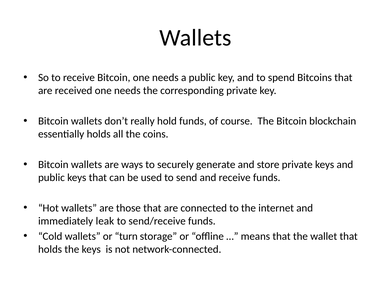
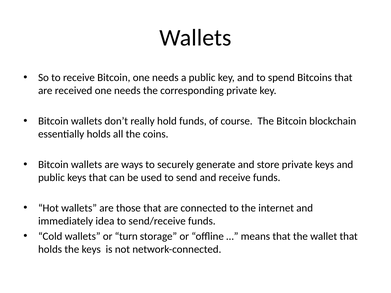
leak: leak -> idea
